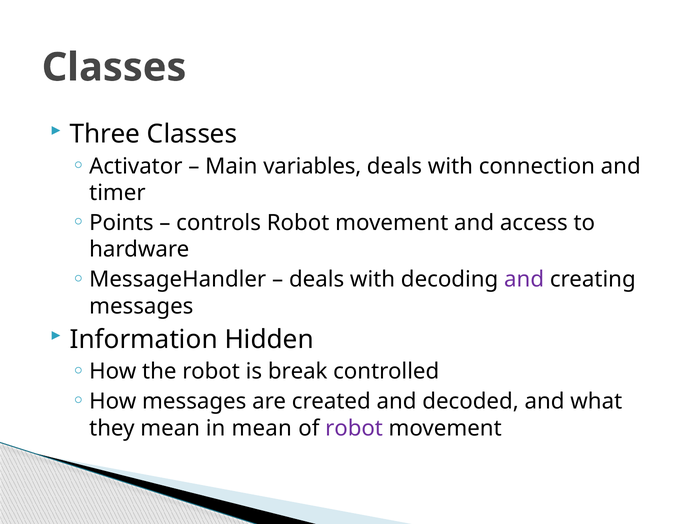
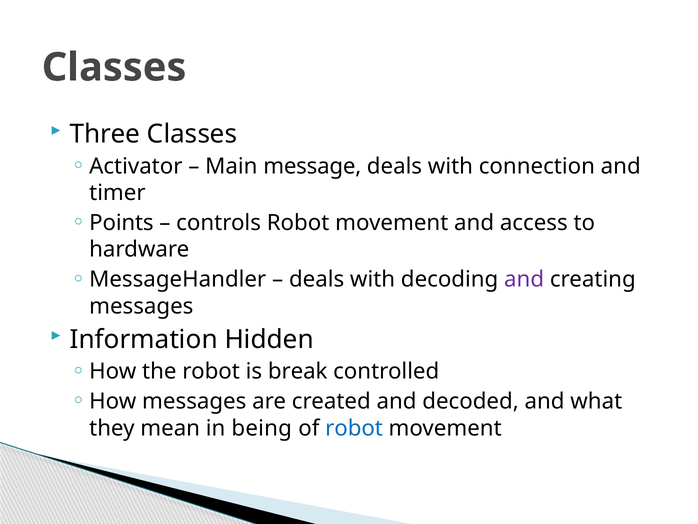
variables: variables -> message
in mean: mean -> being
robot at (354, 428) colour: purple -> blue
